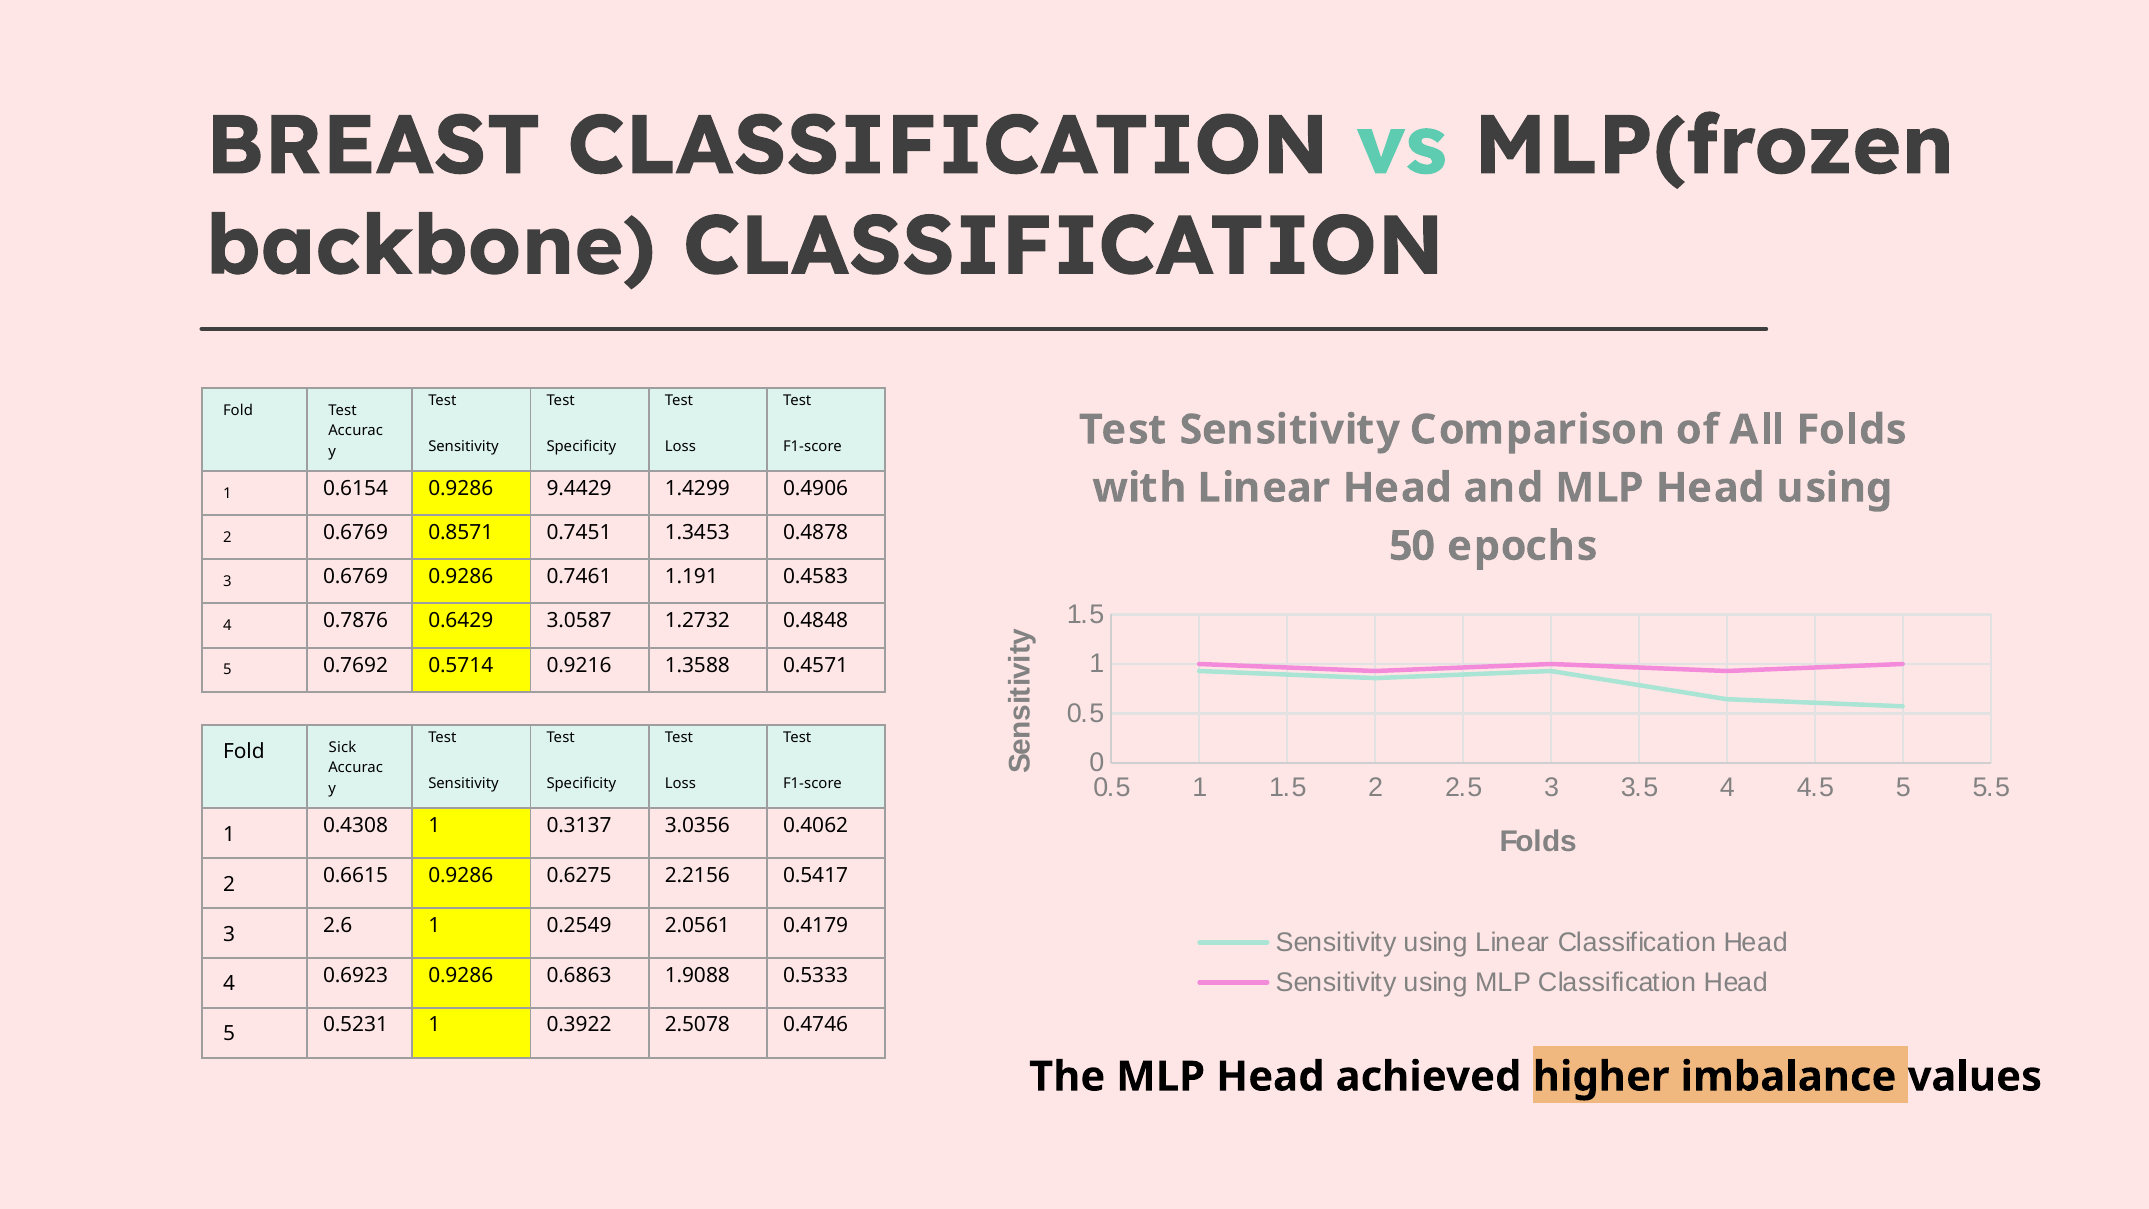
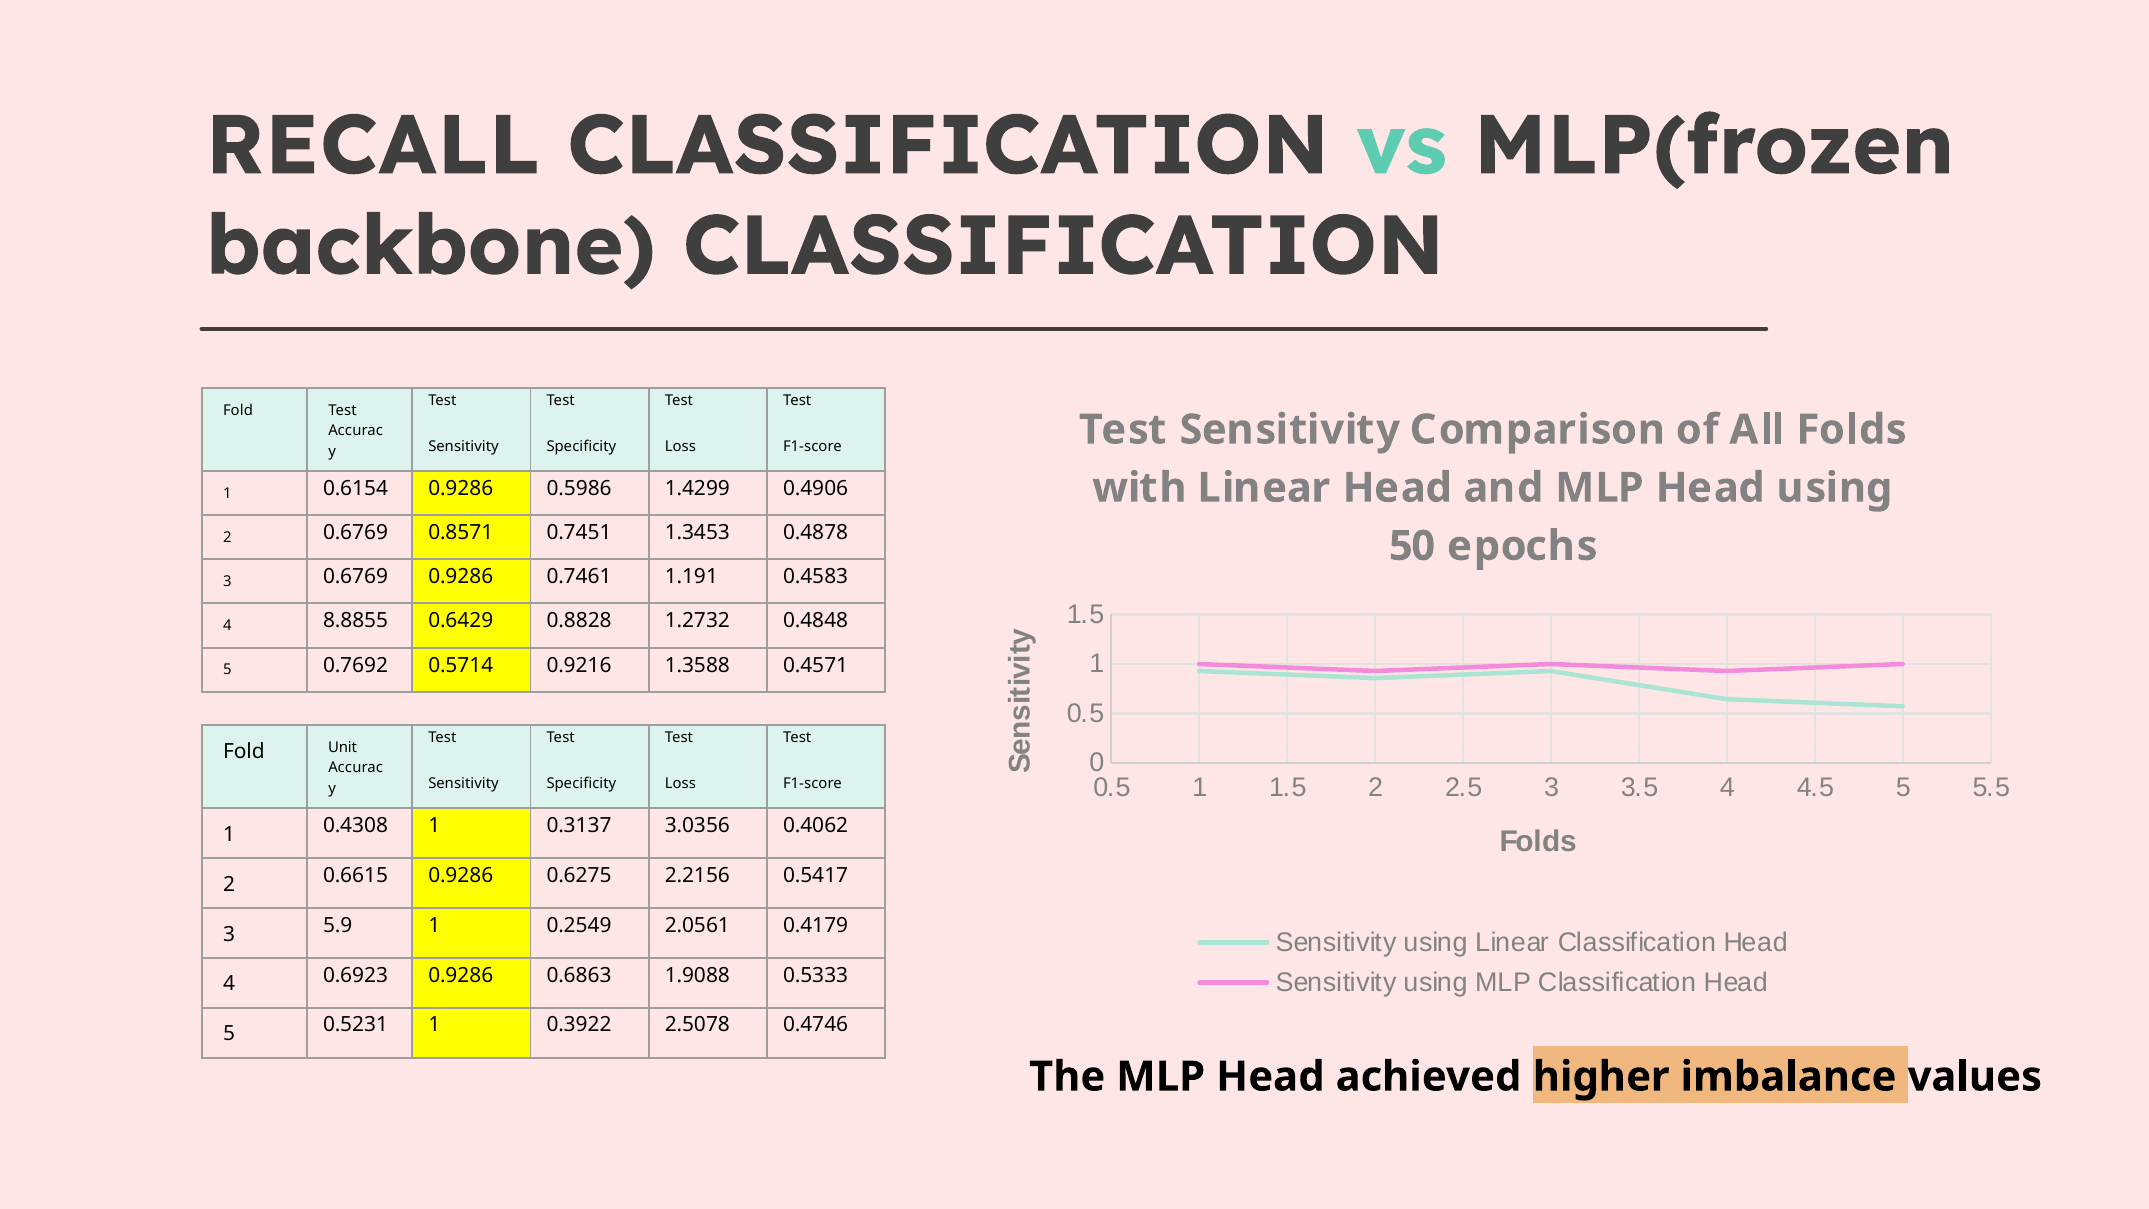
BREAST: BREAST -> RECALL
9.4429: 9.4429 -> 0.5986
0.7876: 0.7876 -> 8.8855
3.0587: 3.0587 -> 0.8828
Sick: Sick -> Unit
2.6: 2.6 -> 5.9
